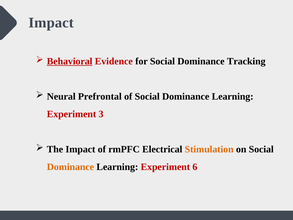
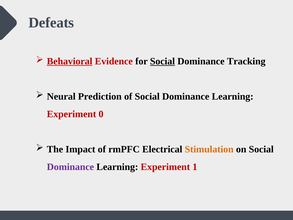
Impact at (51, 23): Impact -> Defeats
Social at (162, 61) underline: none -> present
Prefrontal: Prefrontal -> Prediction
3: 3 -> 0
Dominance at (70, 167) colour: orange -> purple
Experiment 6: 6 -> 1
